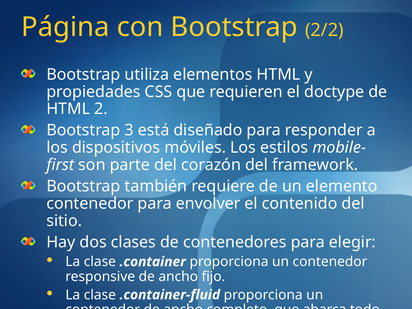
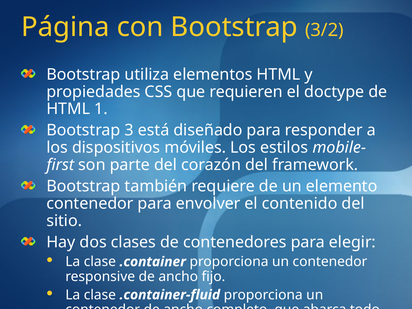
2/2: 2/2 -> 3/2
2: 2 -> 1
